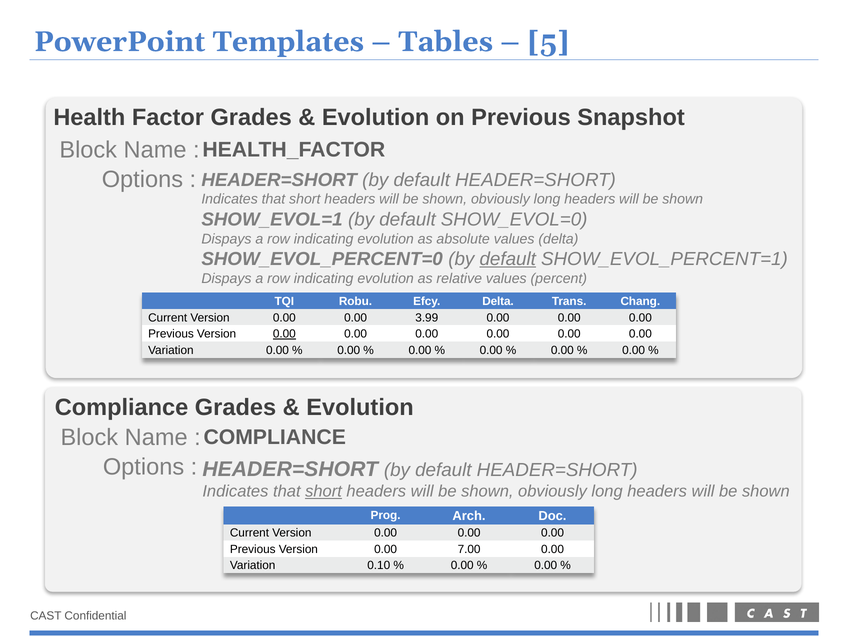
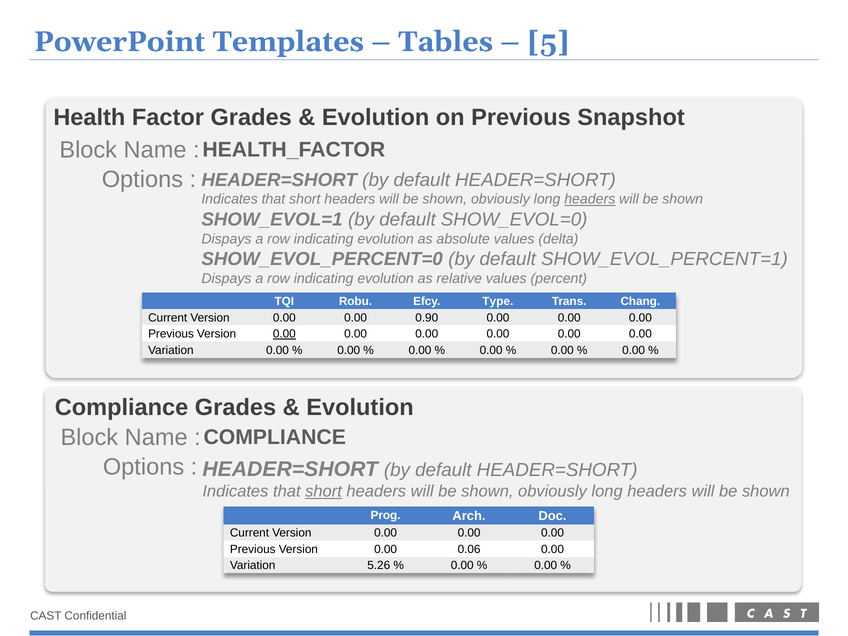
headers at (590, 199) underline: none -> present
default at (508, 259) underline: present -> none
Efcy Delta: Delta -> Type
3.99: 3.99 -> 0.90
7.00: 7.00 -> 0.06
0.10: 0.10 -> 5.26
